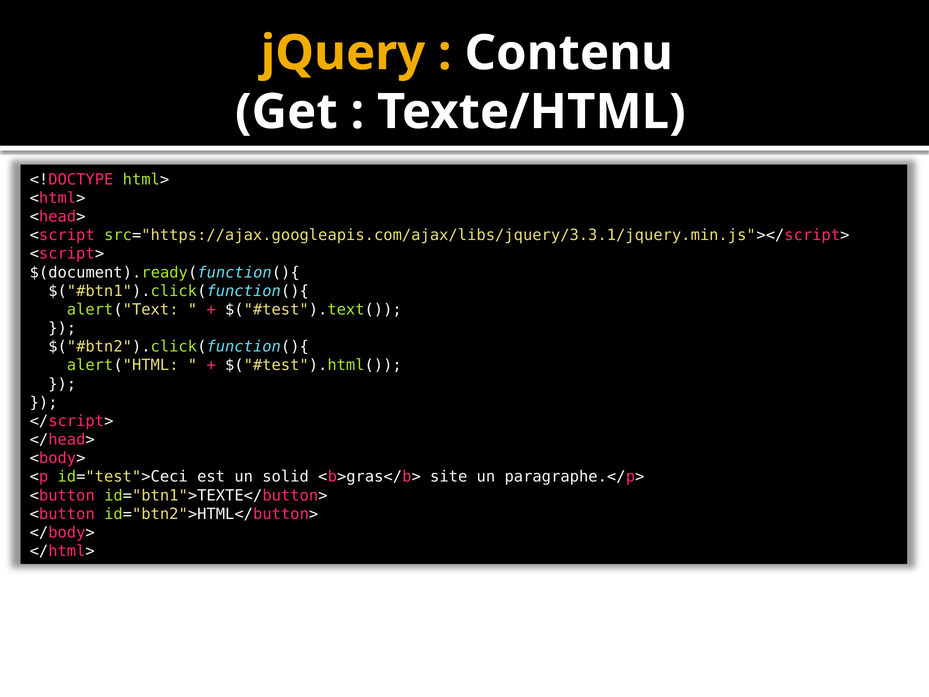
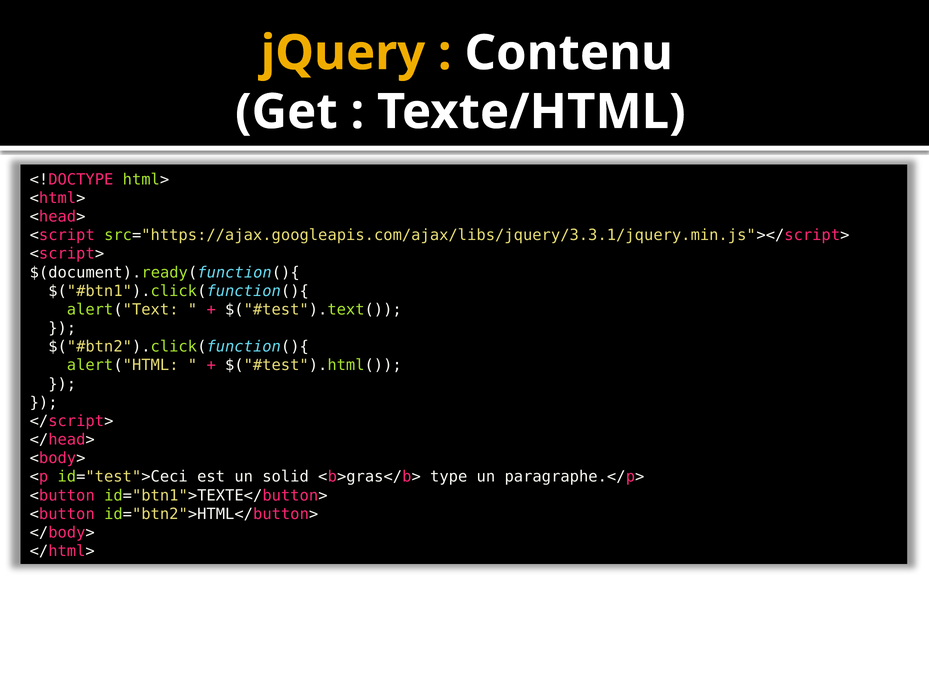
site: site -> type
